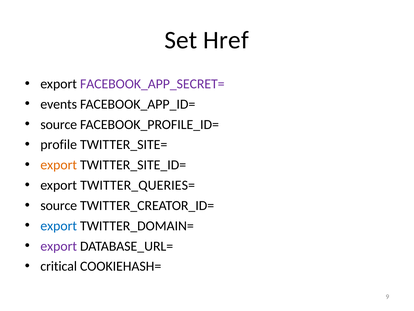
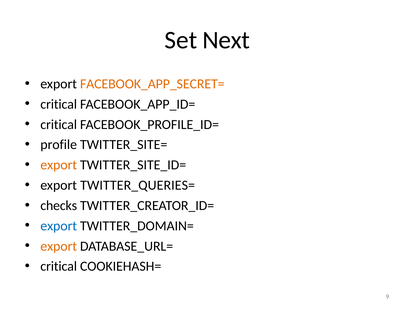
Href: Href -> Next
FACEBOOK_APP_SECRET= colour: purple -> orange
events at (59, 104): events -> critical
source at (59, 124): source -> critical
source at (59, 205): source -> checks
export at (59, 246) colour: purple -> orange
